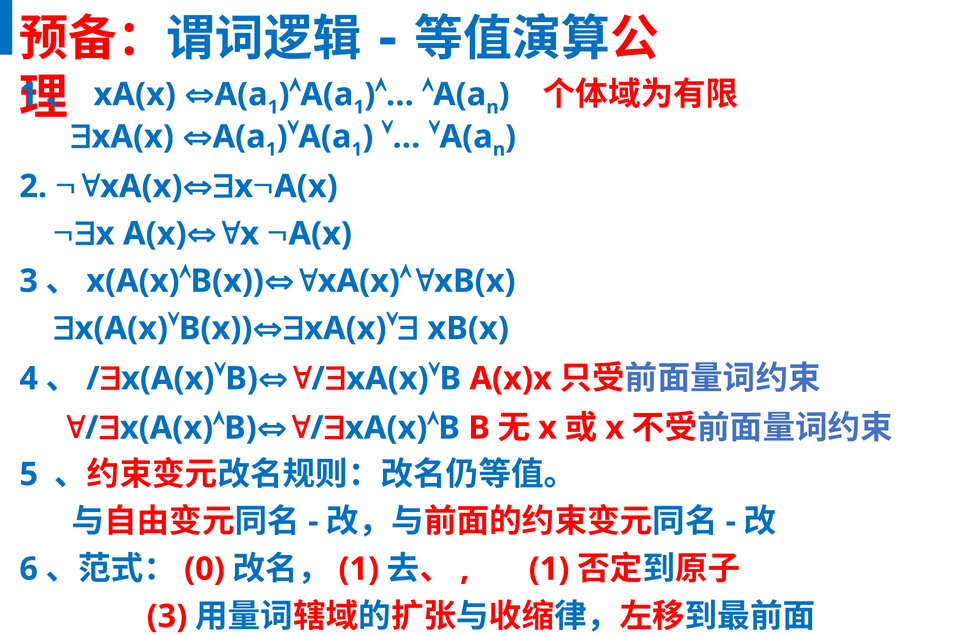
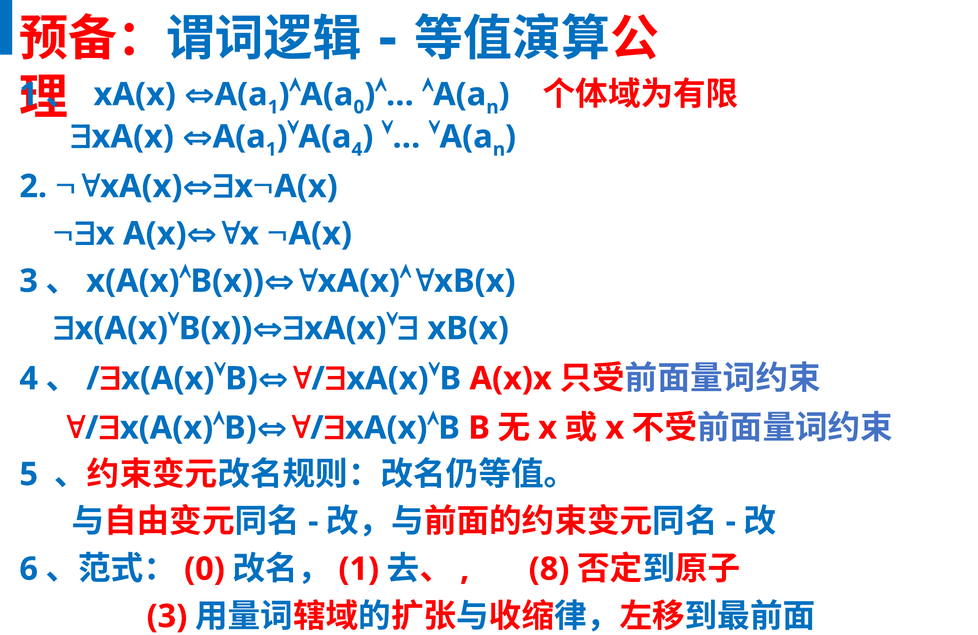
1 at (359, 107): 1 -> 0
1 at (357, 150): 1 -> 4
1 at (549, 569): 1 -> 8
